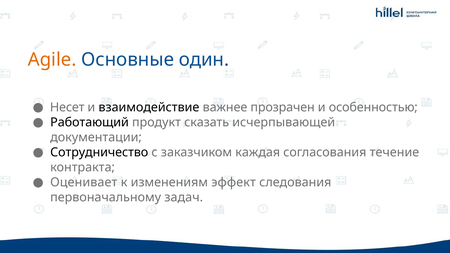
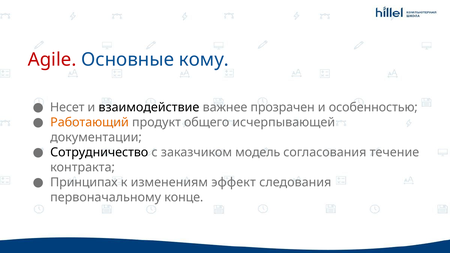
Agile colour: orange -> red
один: один -> кому
Работающий colour: black -> orange
сказать: сказать -> общего
каждая: каждая -> модель
Оценивает: Оценивает -> Принципах
задач: задач -> конце
